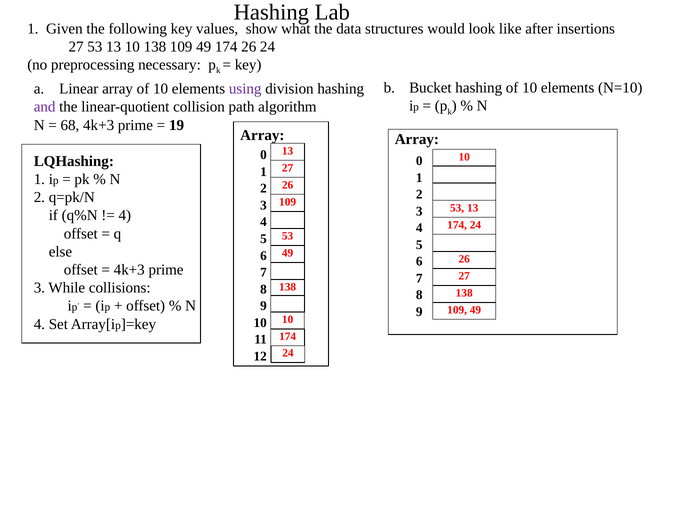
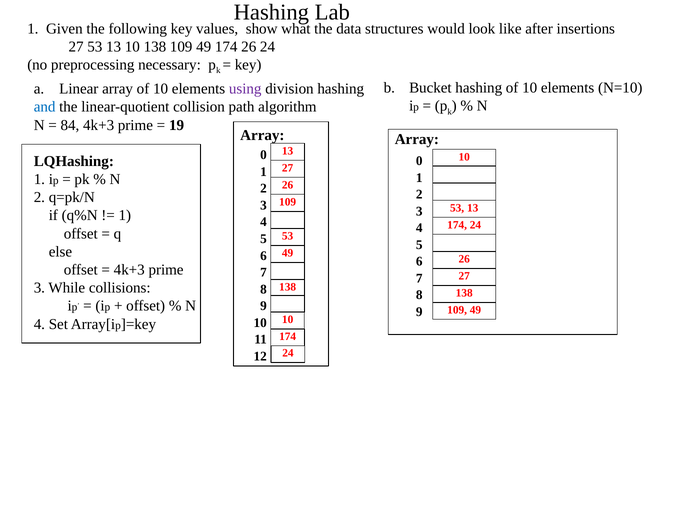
and colour: purple -> blue
68: 68 -> 84
4 at (125, 216): 4 -> 1
